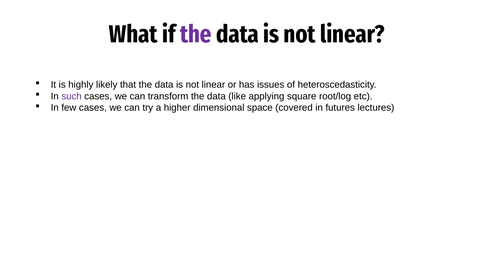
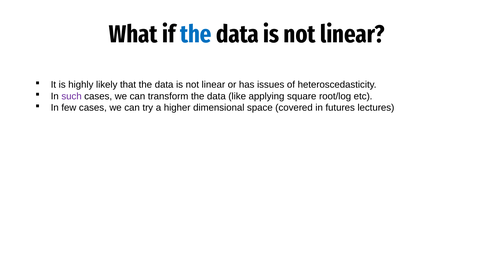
the at (196, 34) colour: purple -> blue
